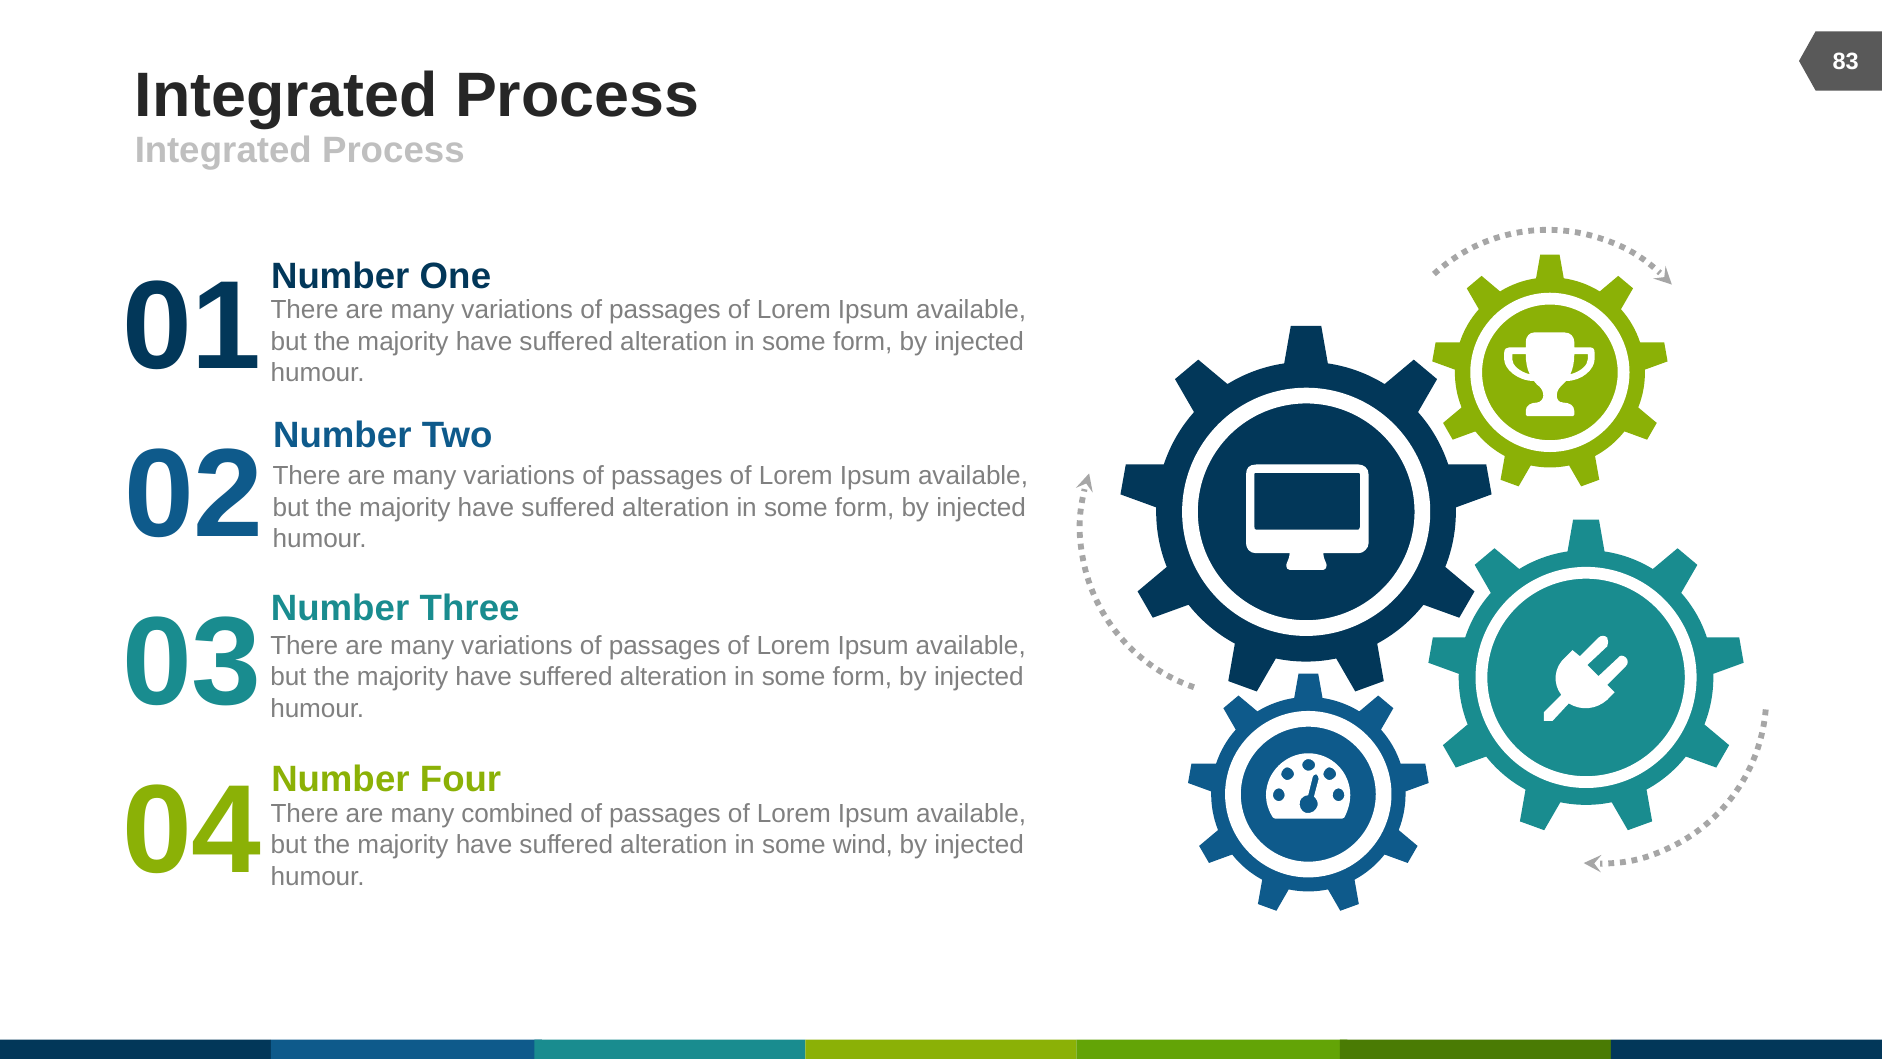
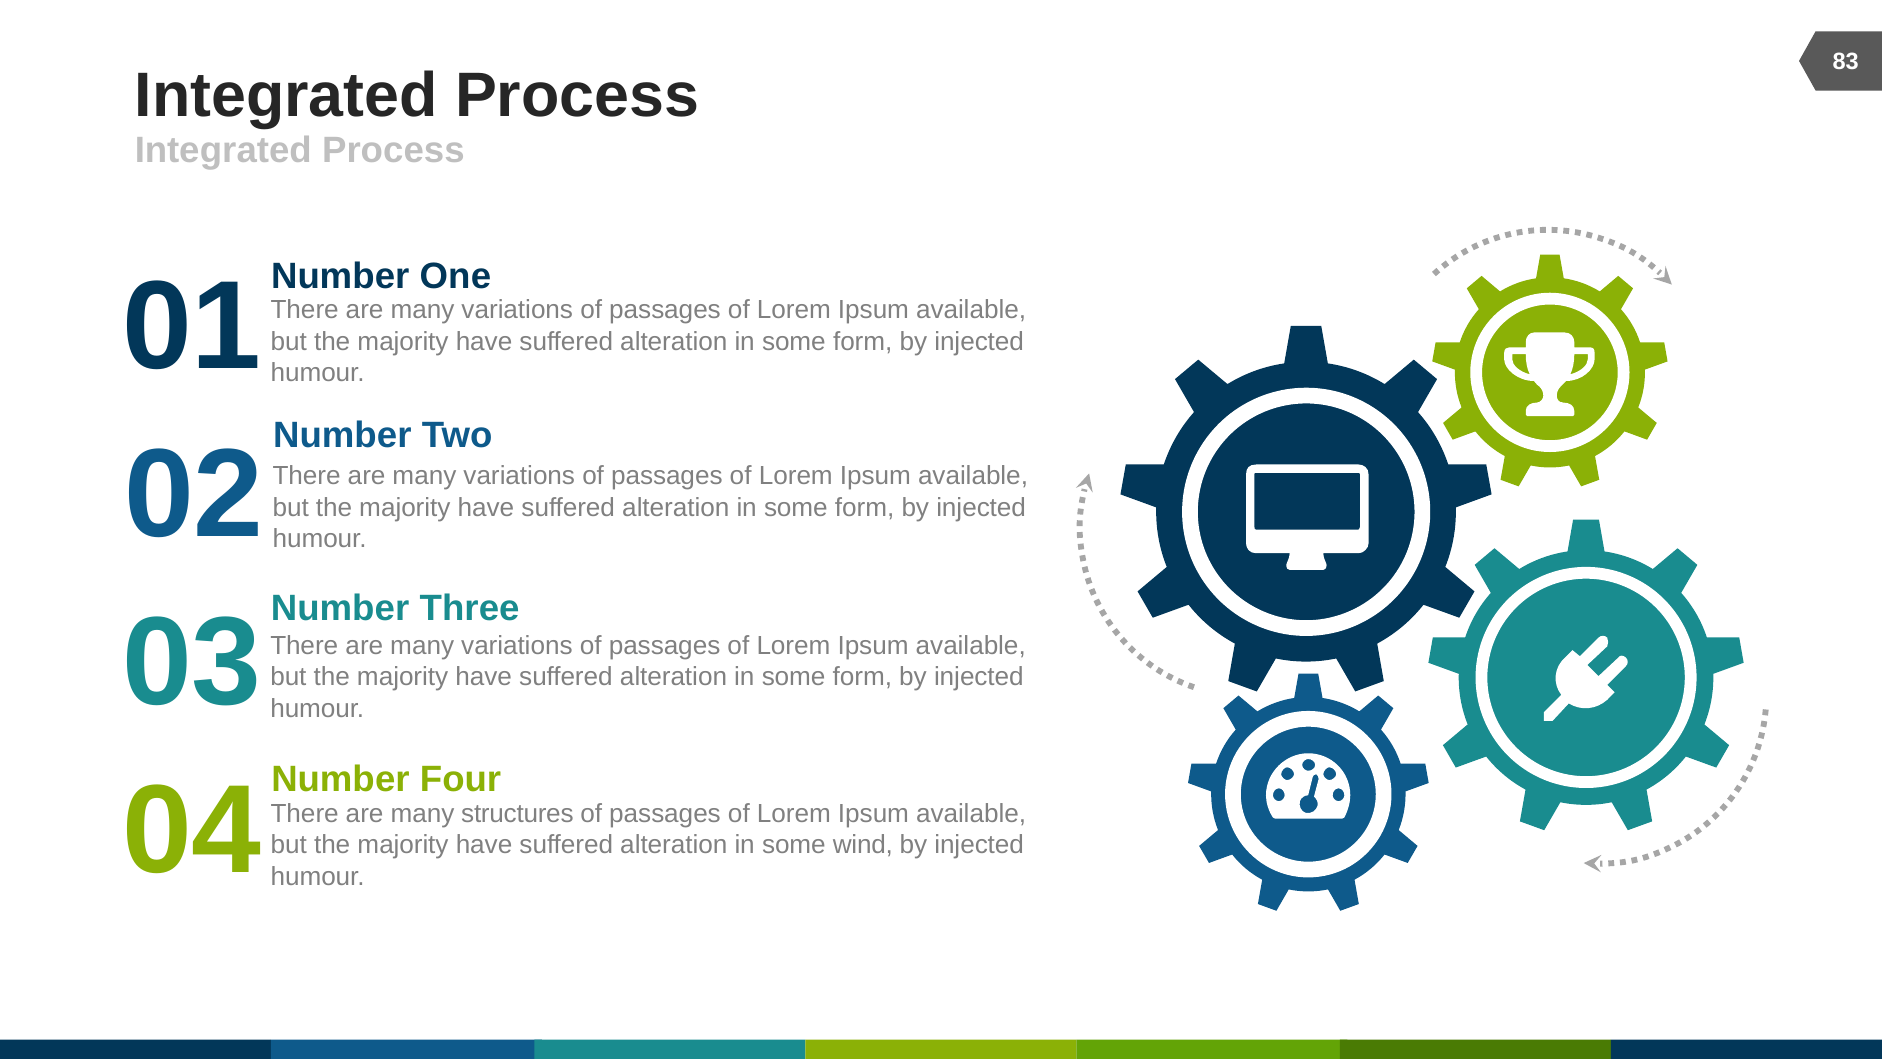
combined: combined -> structures
